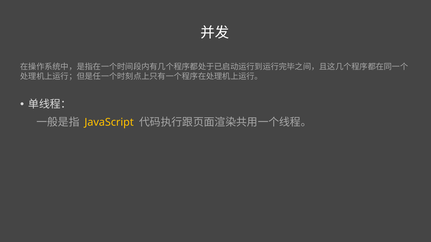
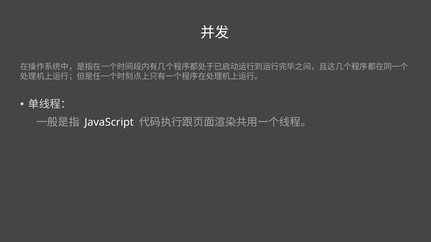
JavaScript colour: yellow -> white
